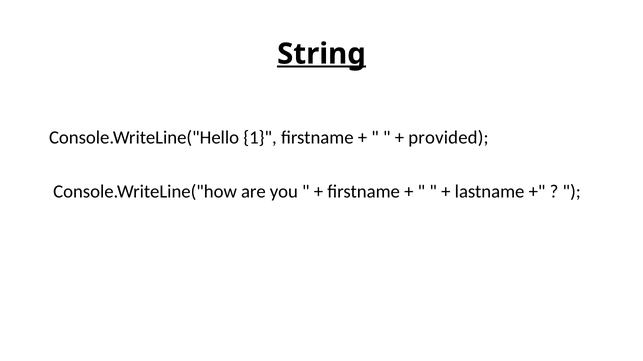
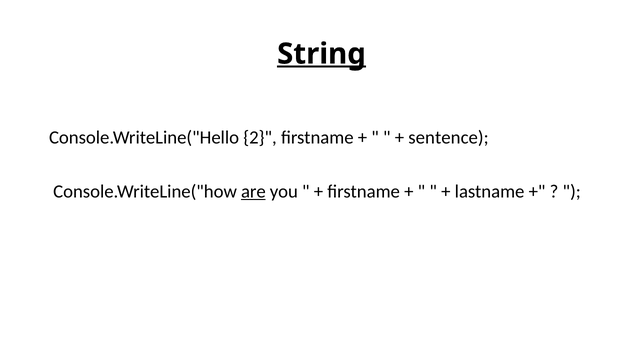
1: 1 -> 2
provided: provided -> sentence
are underline: none -> present
